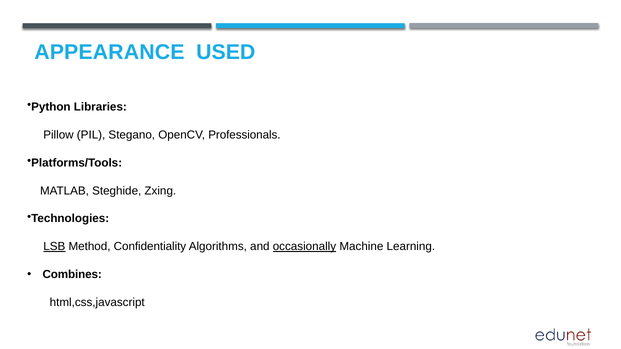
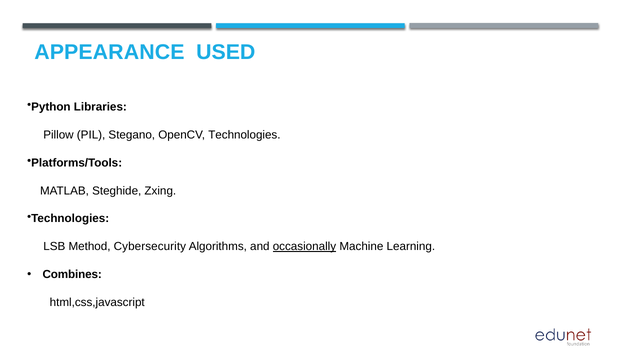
OpenCV Professionals: Professionals -> Technologies
LSB underline: present -> none
Confidentiality: Confidentiality -> Cybersecurity
